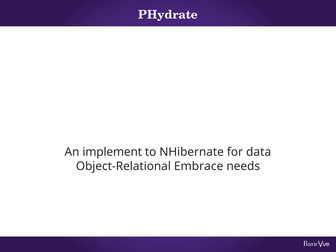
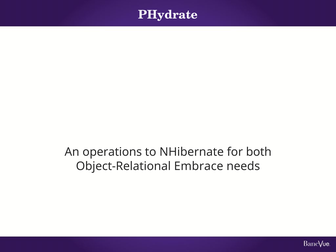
implement: implement -> operations
data: data -> both
